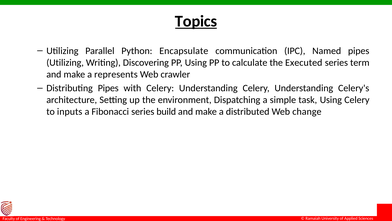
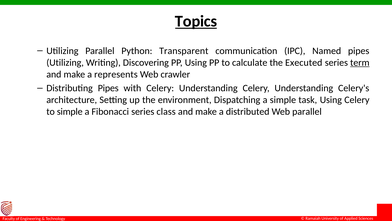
Encapsulate: Encapsulate -> Transparent
term underline: none -> present
to inputs: inputs -> simple
build: build -> class
Web change: change -> parallel
